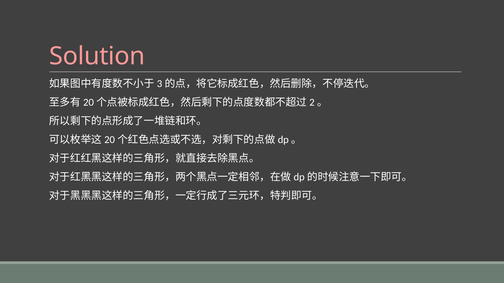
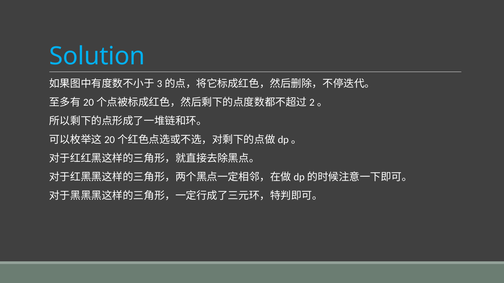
Solution colour: pink -> light blue
